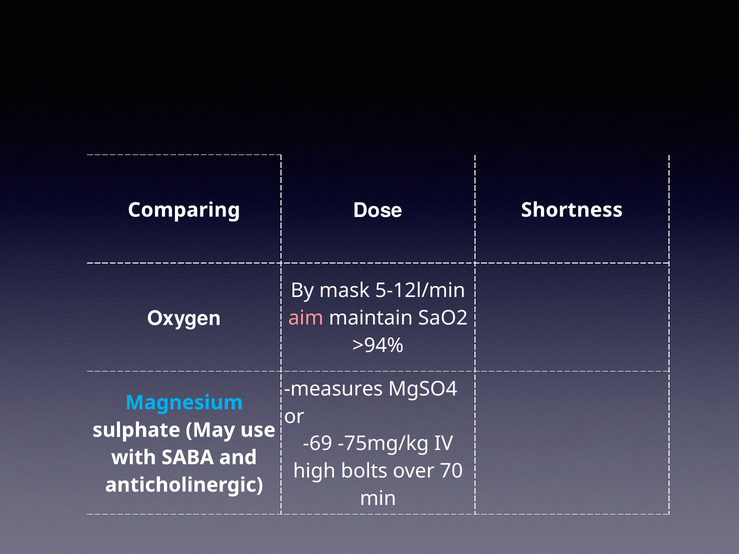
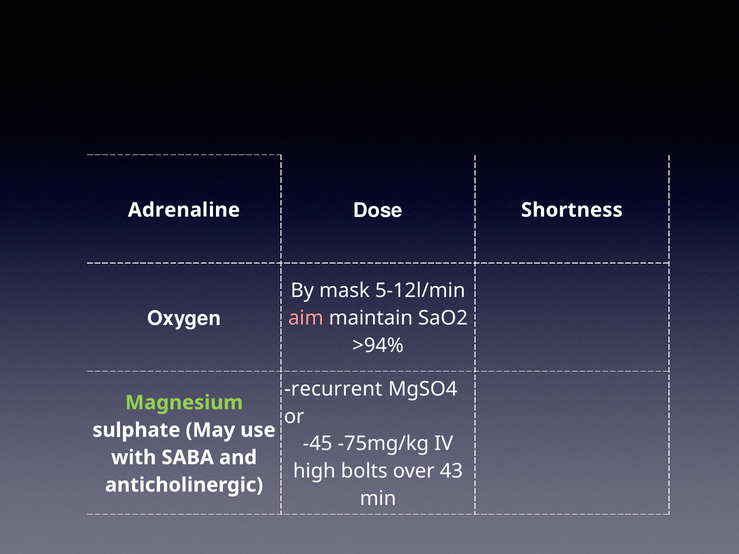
Comparing: Comparing -> Adrenaline
measures: measures -> recurrent
Magnesium colour: light blue -> light green
-69: -69 -> -45
70: 70 -> 43
